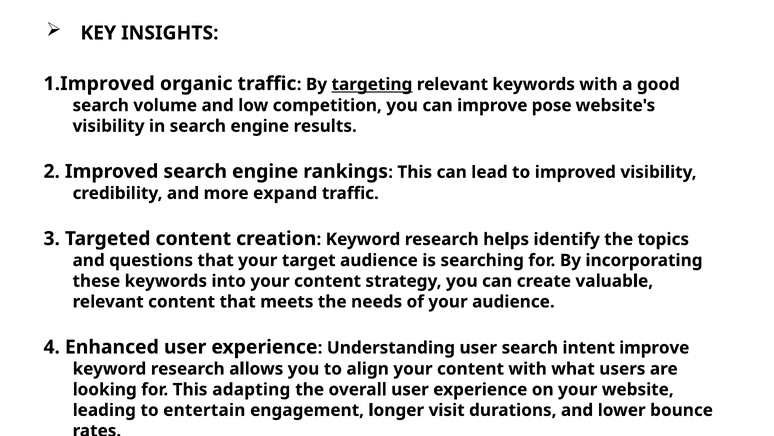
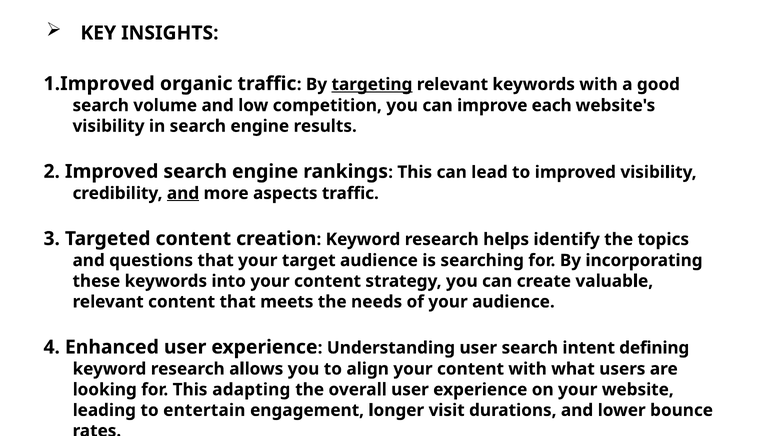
pose: pose -> each
and at (183, 193) underline: none -> present
expand: expand -> aspects
intent improve: improve -> defining
